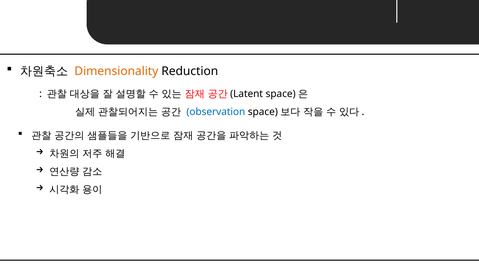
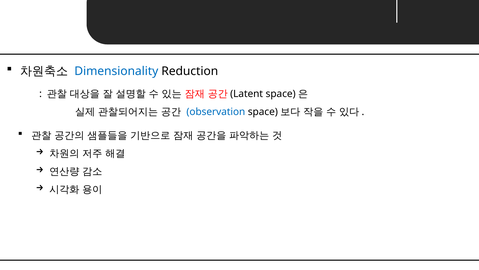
Dimensionality colour: orange -> blue
